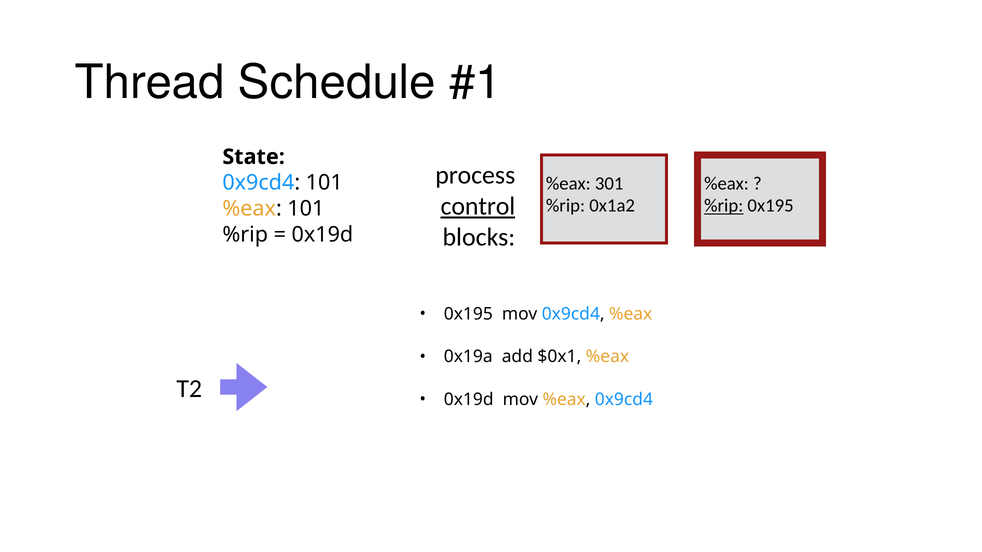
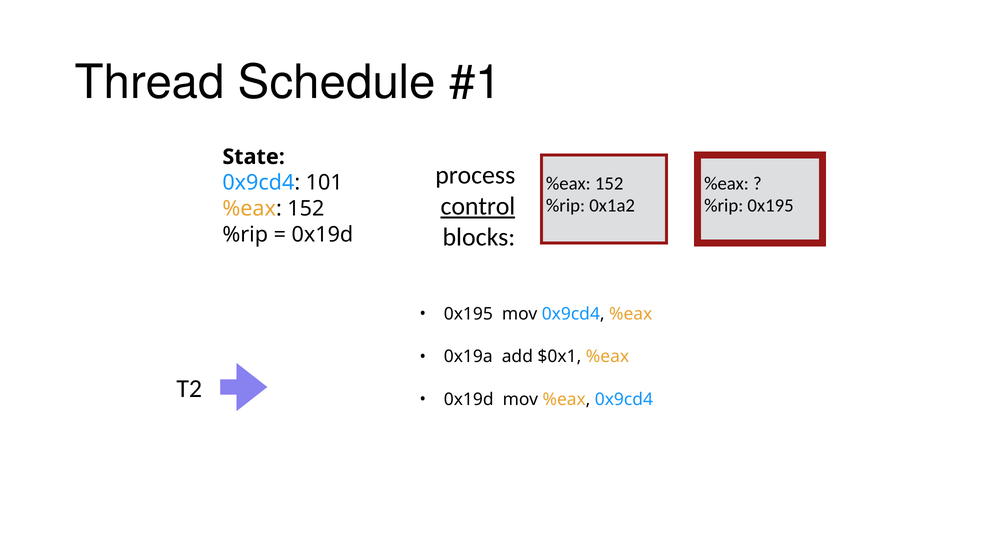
301 at (609, 183): 301 -> 152
%rip at (724, 206) underline: present -> none
101 at (306, 209): 101 -> 152
